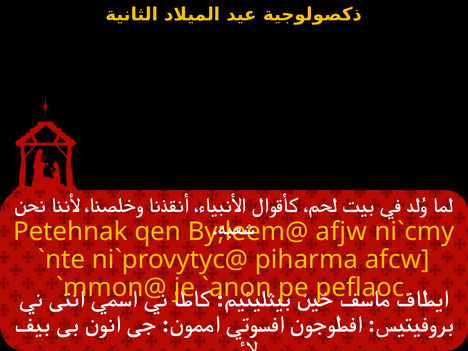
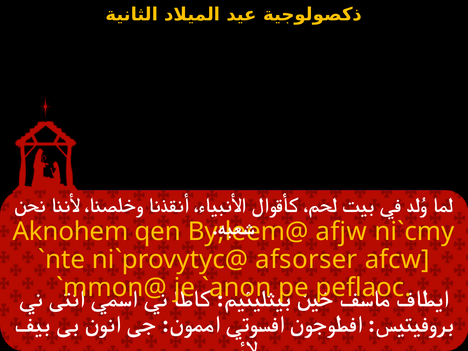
Petehnak: Petehnak -> Aknohem
piharma: piharma -> afsorser
